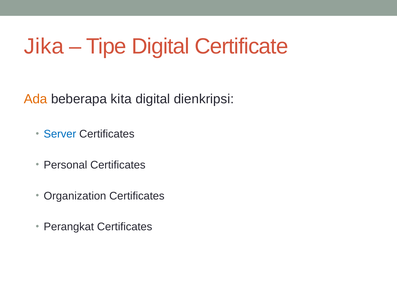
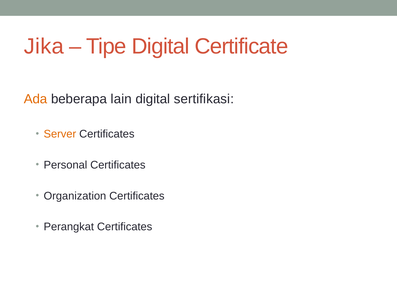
kita: kita -> lain
dienkripsi: dienkripsi -> sertifikasi
Server colour: blue -> orange
